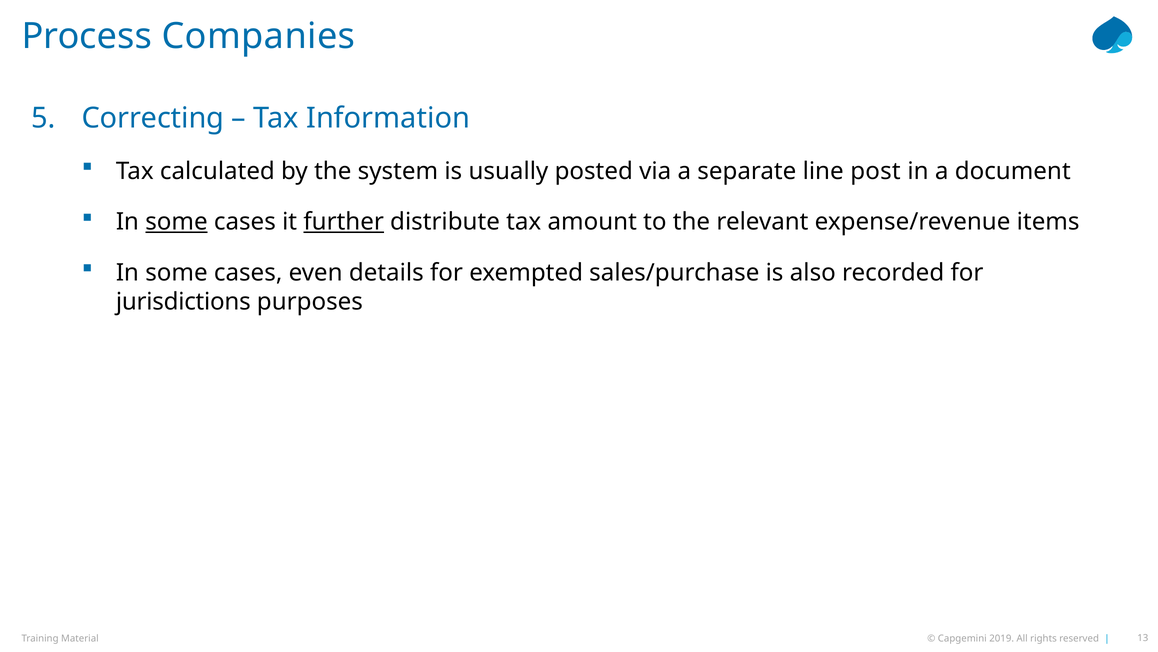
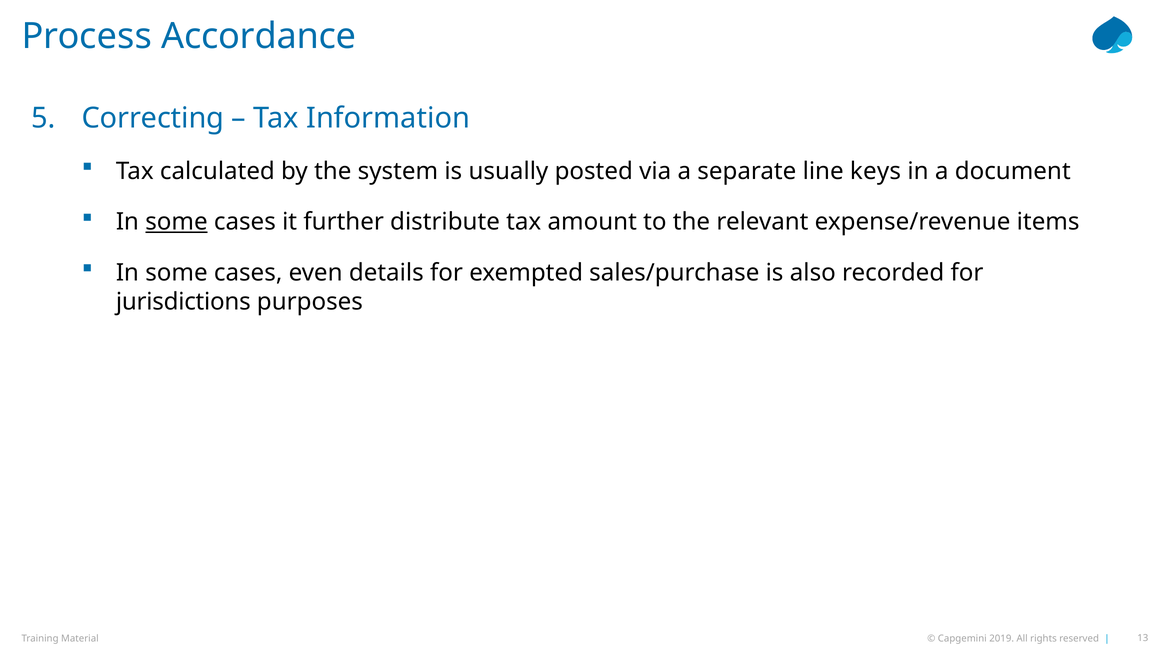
Companies: Companies -> Accordance
post: post -> keys
further underline: present -> none
